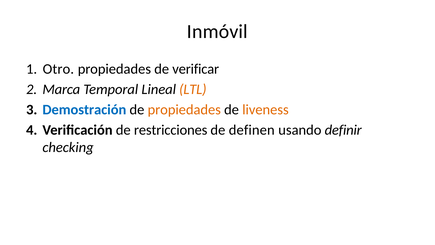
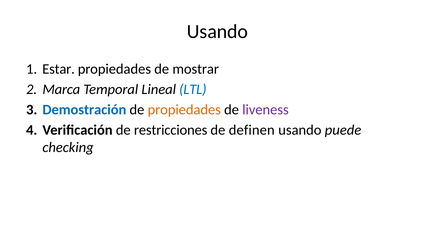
Inmóvil at (217, 32): Inmóvil -> Usando
Otro: Otro -> Estar
verificar: verificar -> mostrar
LTL colour: orange -> blue
liveness colour: orange -> purple
definir: definir -> puede
